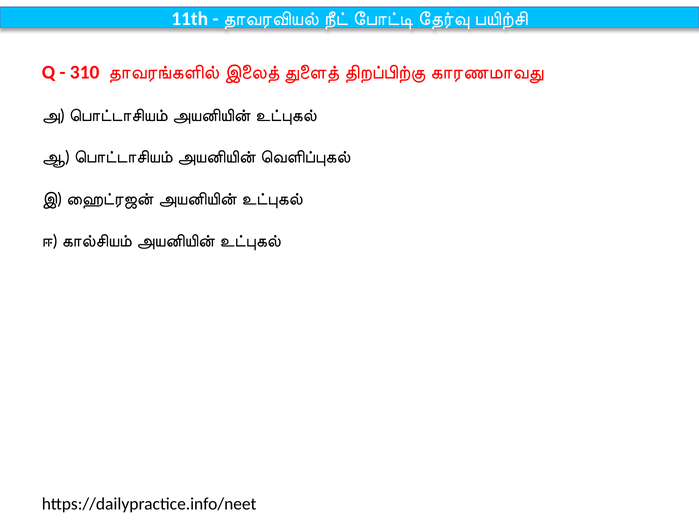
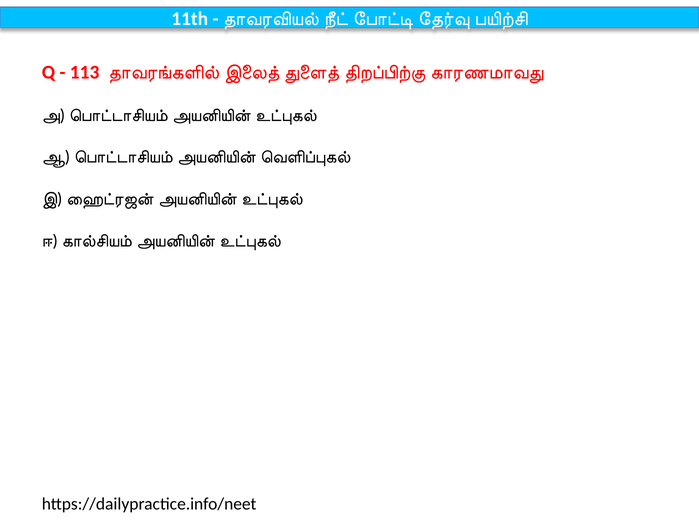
310: 310 -> 113
